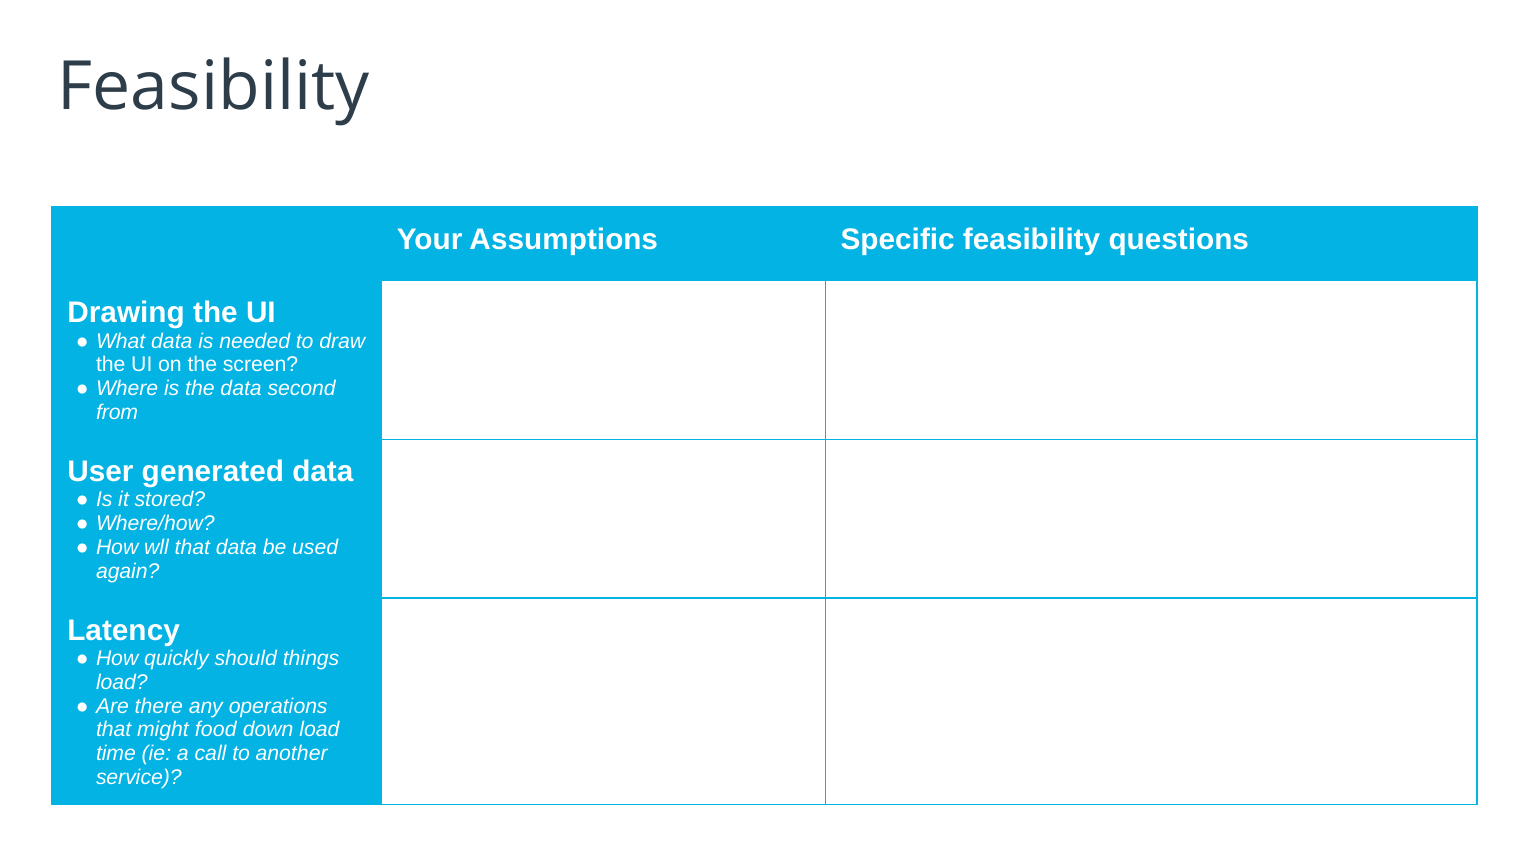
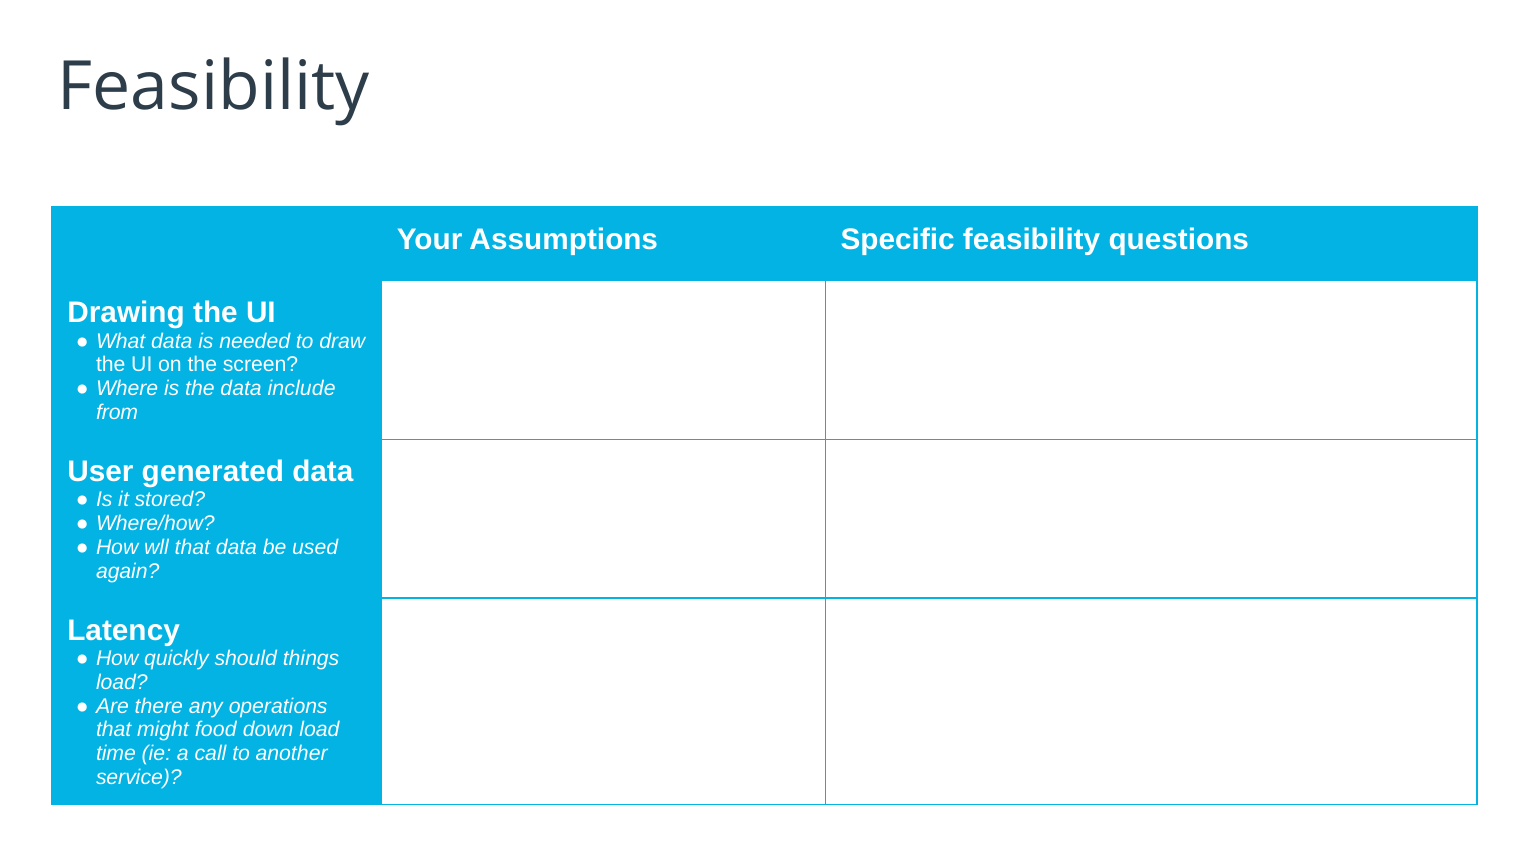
second: second -> include
